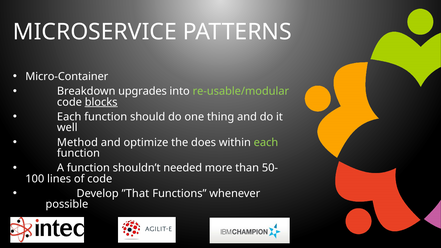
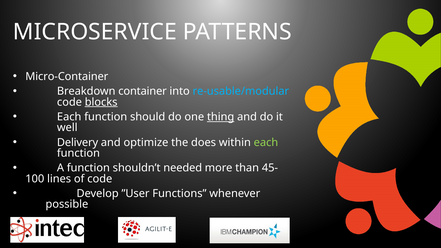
upgrades: upgrades -> container
re-usable/modular colour: light green -> light blue
thing underline: none -> present
Method: Method -> Delivery
50-: 50- -> 45-
”That: ”That -> ”User
